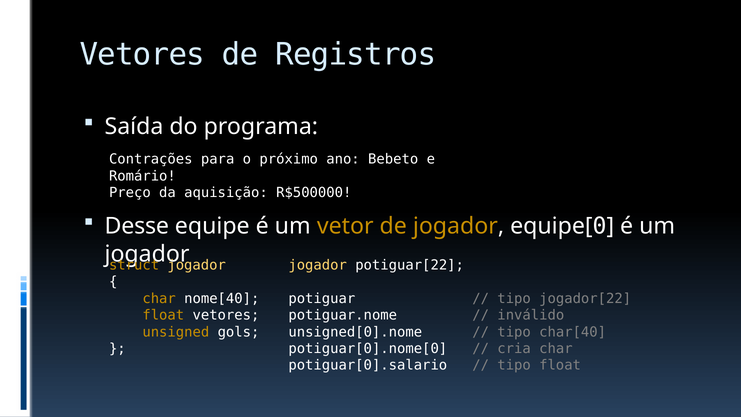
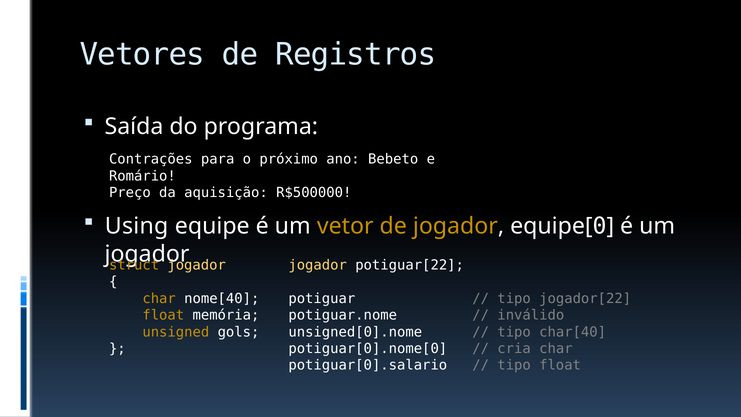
Desse: Desse -> Using
float vetores: vetores -> memória
